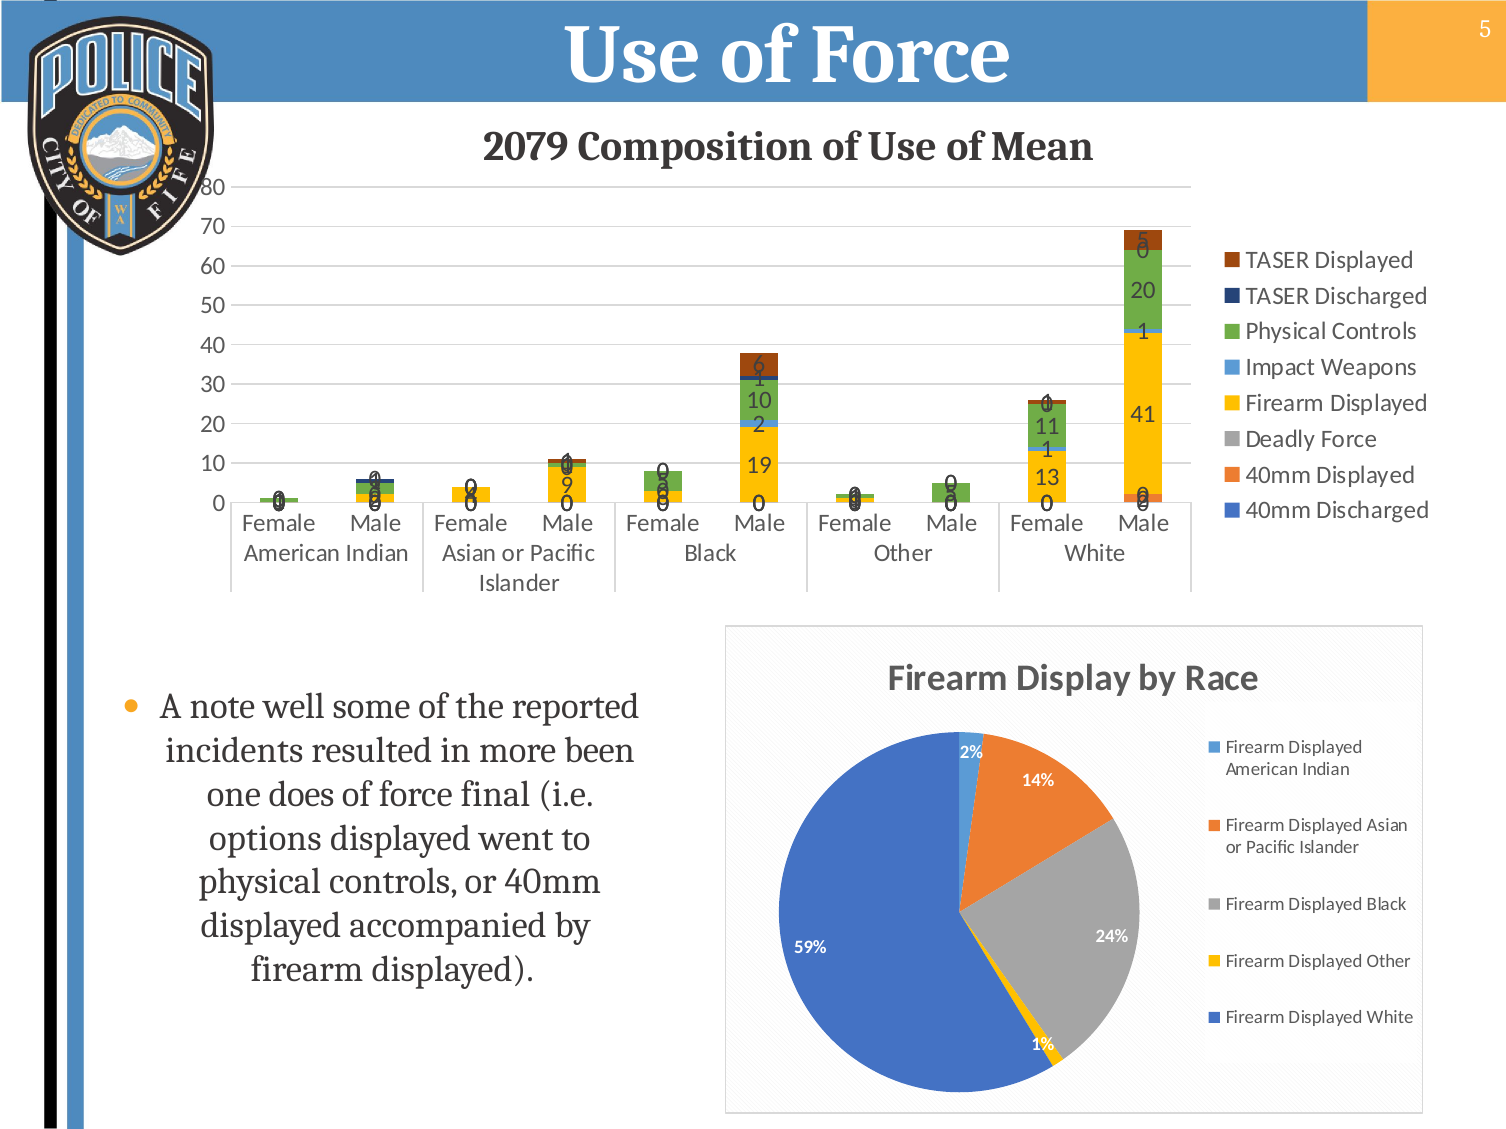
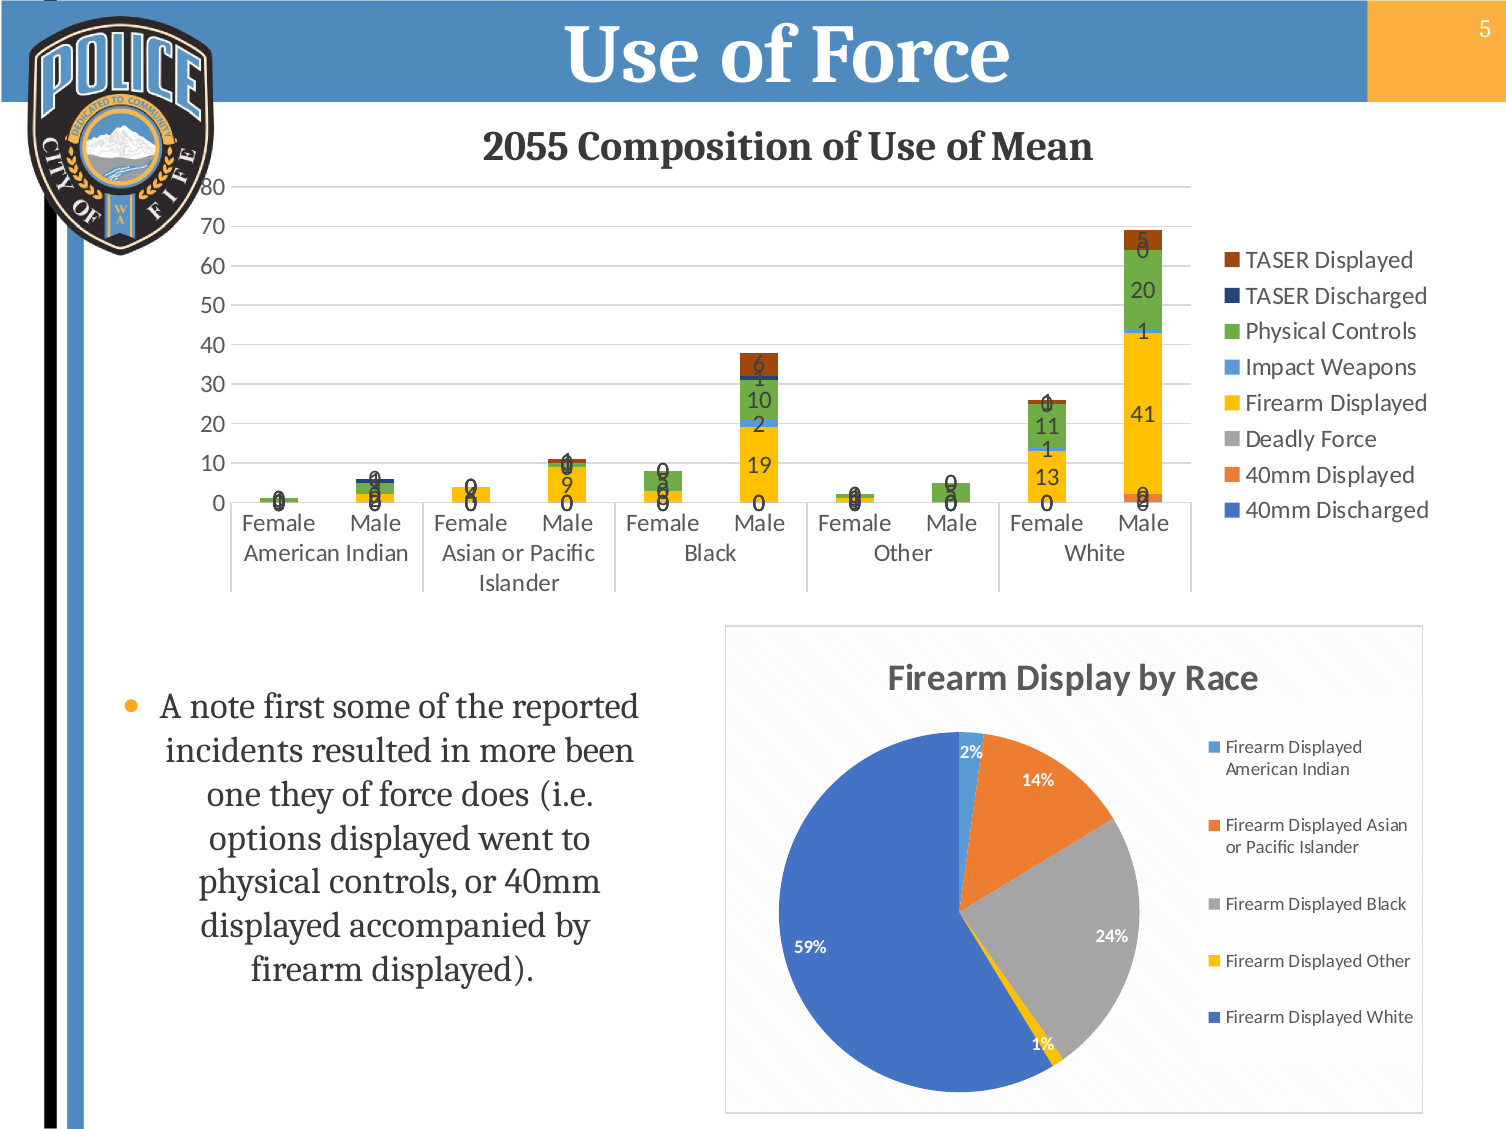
2079: 2079 -> 2055
well: well -> first
does: does -> they
final: final -> does
